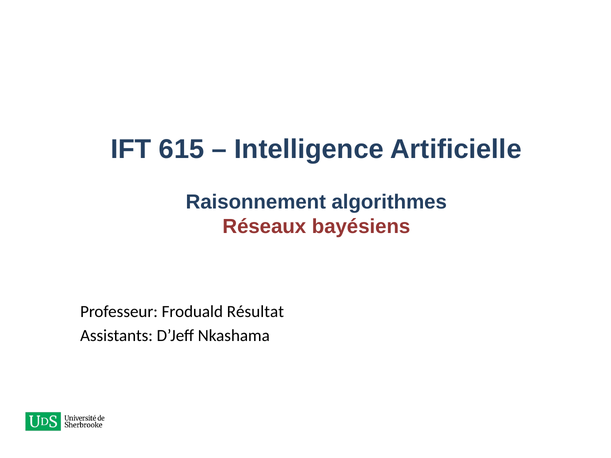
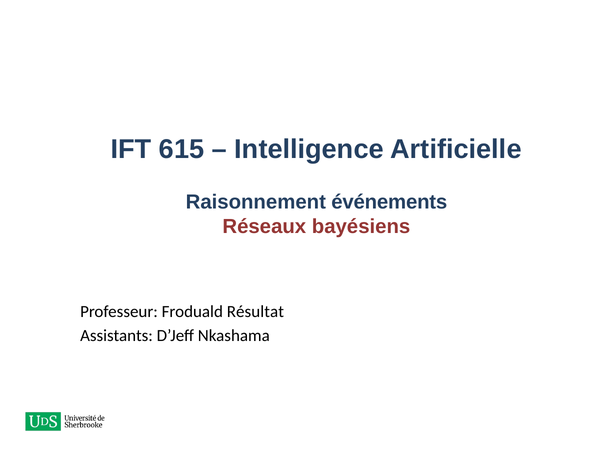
algorithmes: algorithmes -> événements
